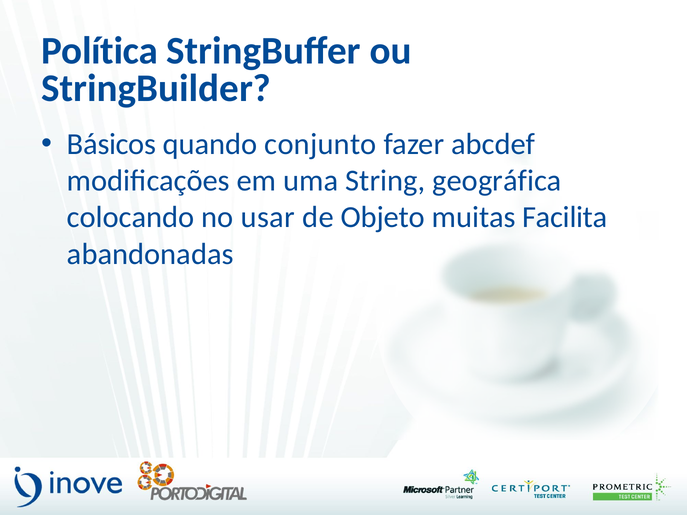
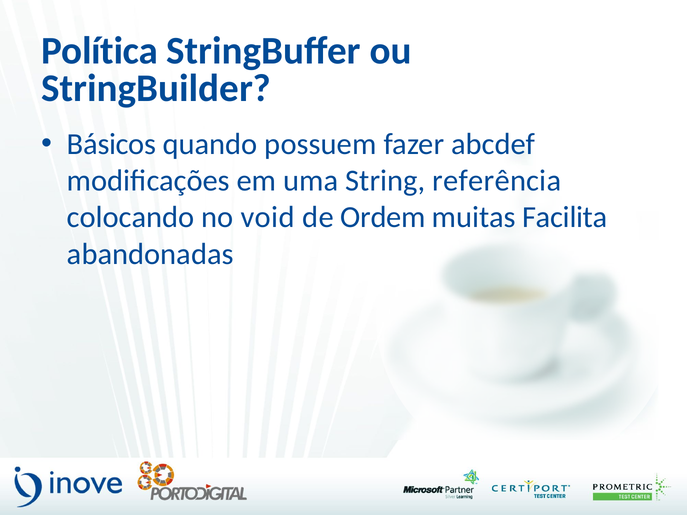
conjunto: conjunto -> possuem
geográfica: geográfica -> referência
usar: usar -> void
Objeto: Objeto -> Ordem
